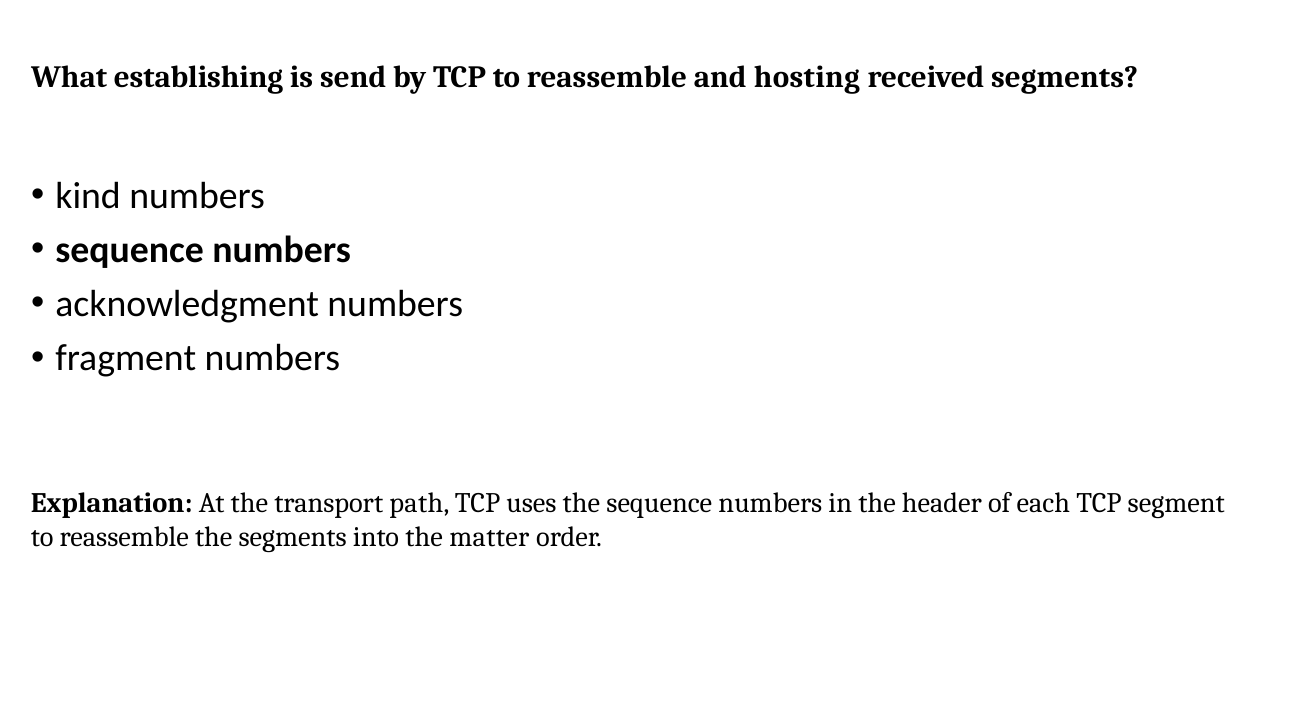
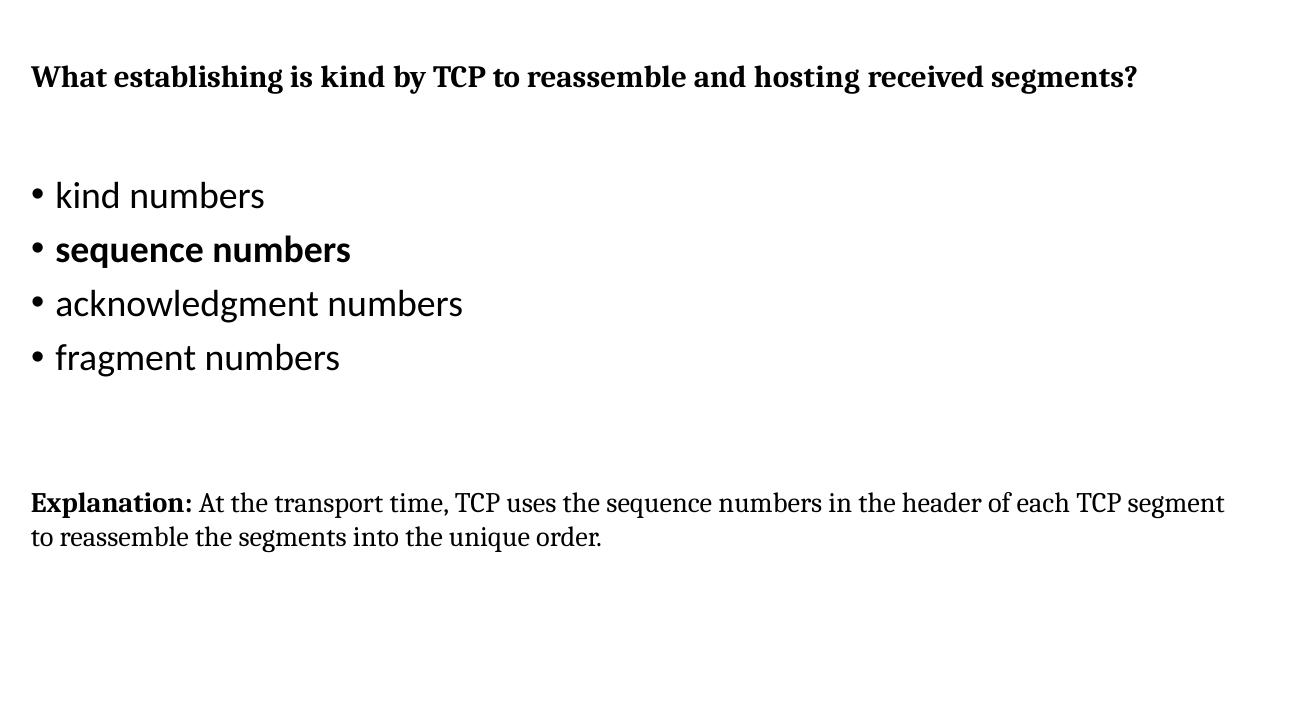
is send: send -> kind
path: path -> time
matter: matter -> unique
